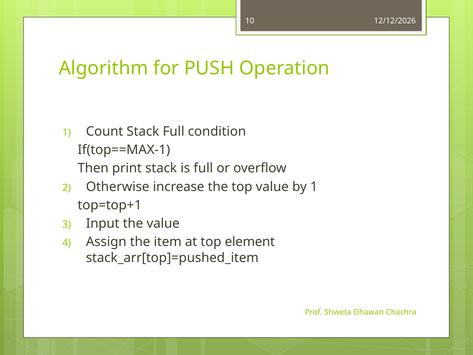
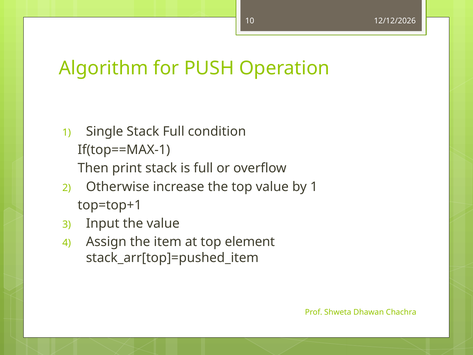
Count: Count -> Single
